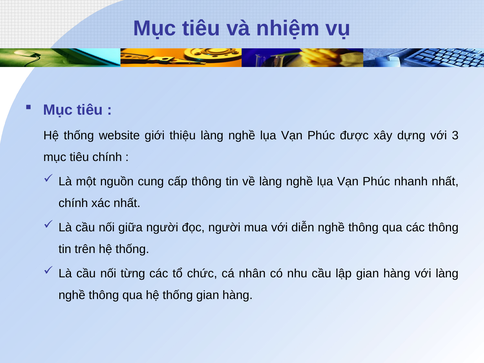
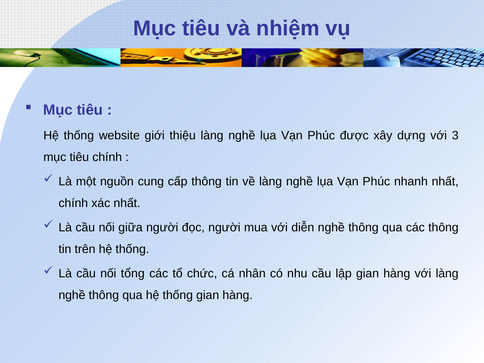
từng: từng -> tổng
